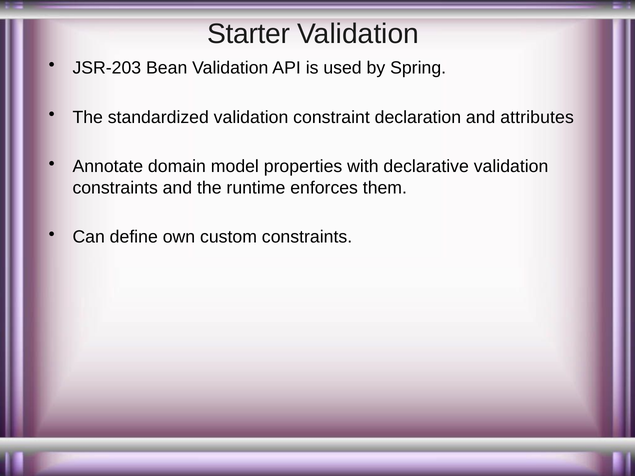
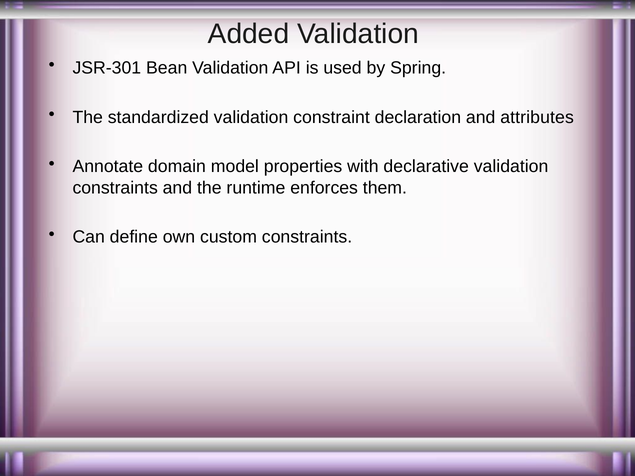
Starter: Starter -> Added
JSR-203: JSR-203 -> JSR-301
